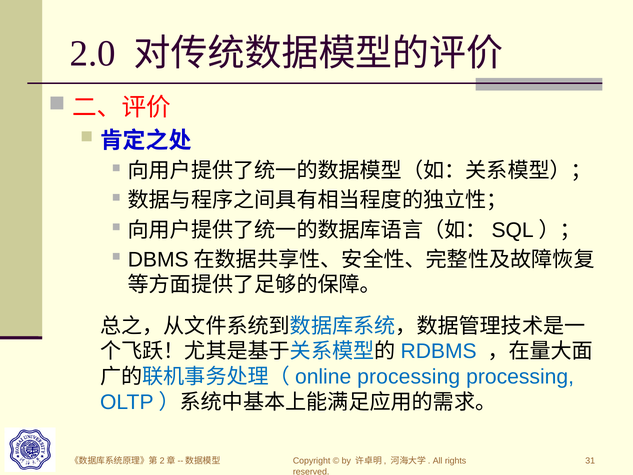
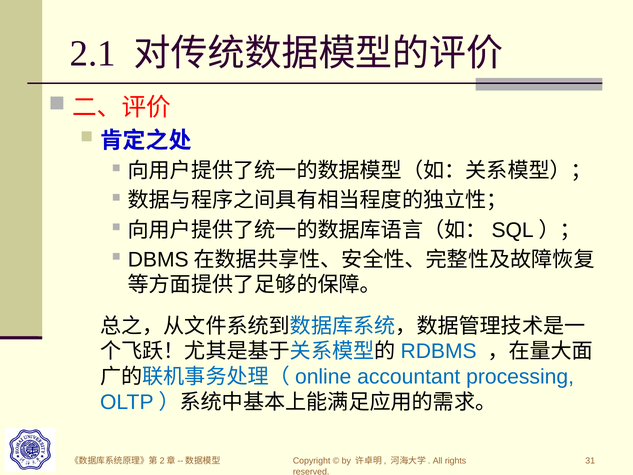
2.0: 2.0 -> 2.1
processing at (409, 377): processing -> accountant
